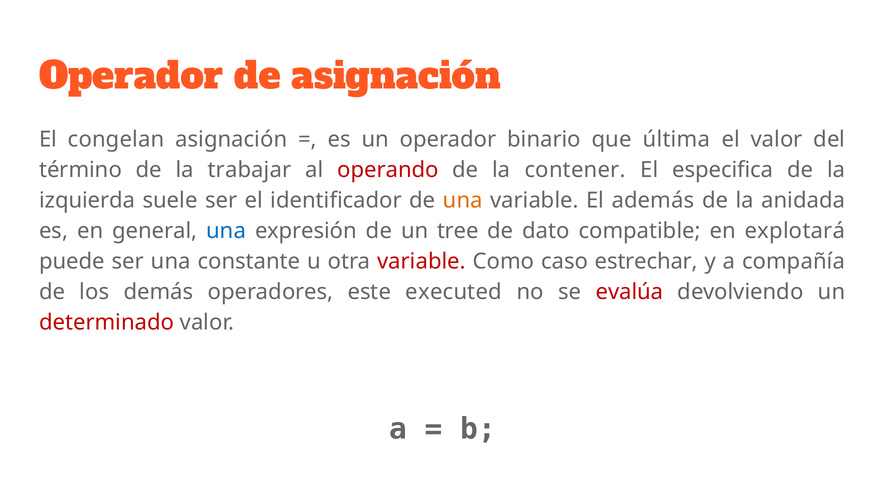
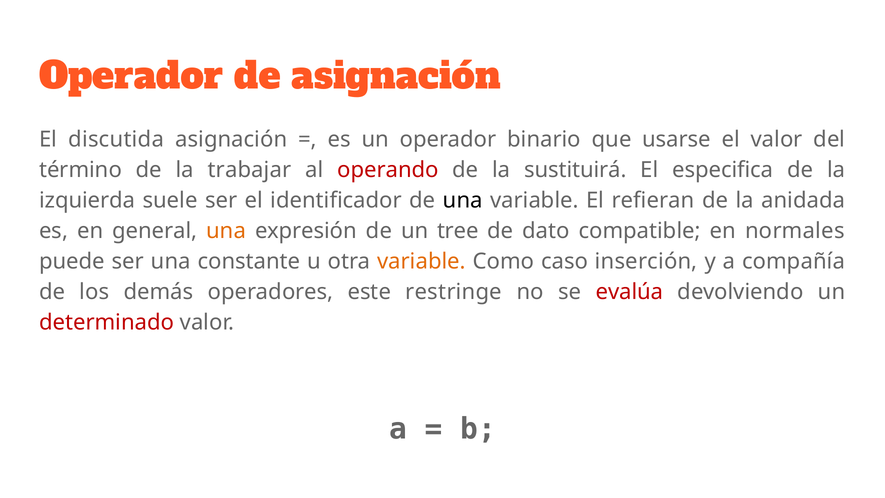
congelan: congelan -> discutida
última: última -> usarse
contener: contener -> sustituirá
una at (463, 200) colour: orange -> black
además: además -> refieran
una at (226, 231) colour: blue -> orange
explotará: explotará -> normales
variable at (421, 261) colour: red -> orange
estrechar: estrechar -> inserción
executed: executed -> restringe
